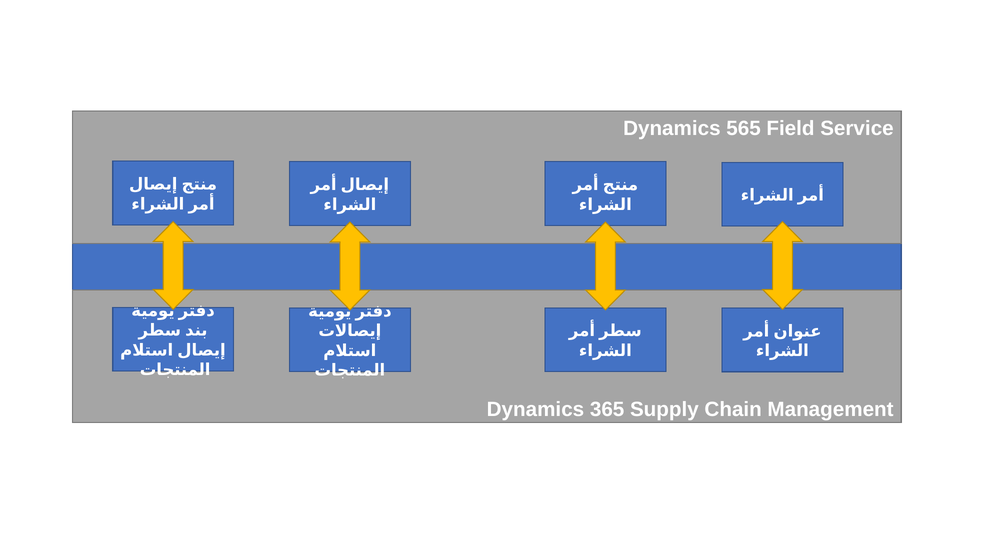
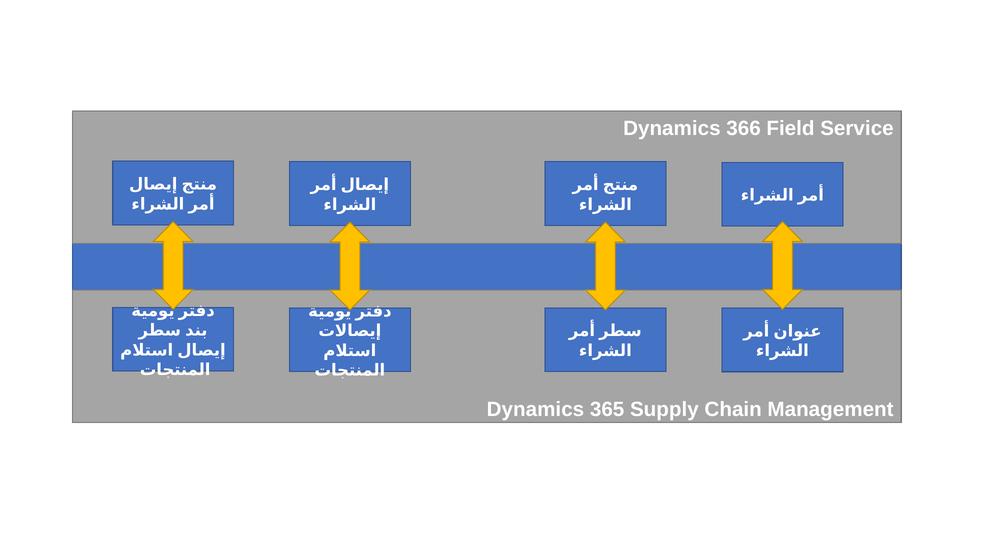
565: 565 -> 366
